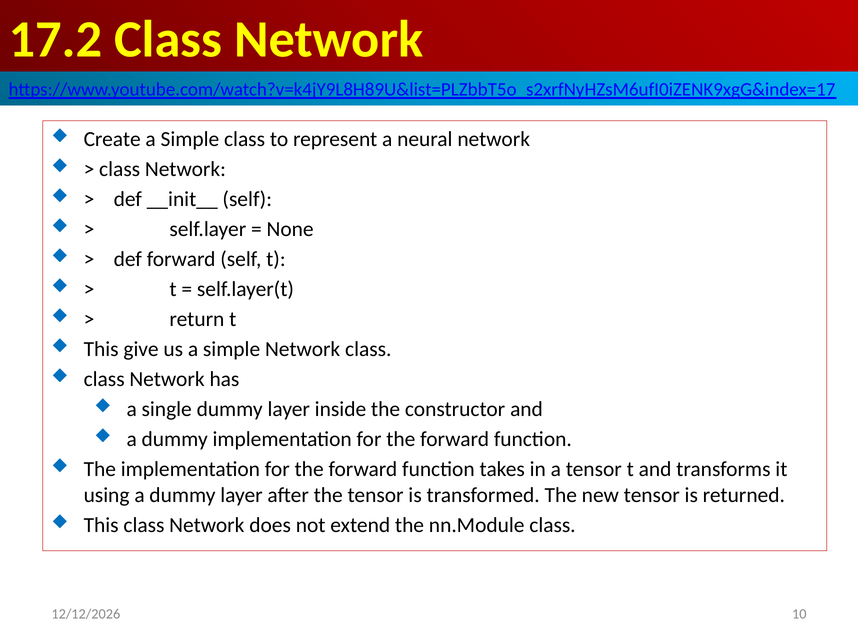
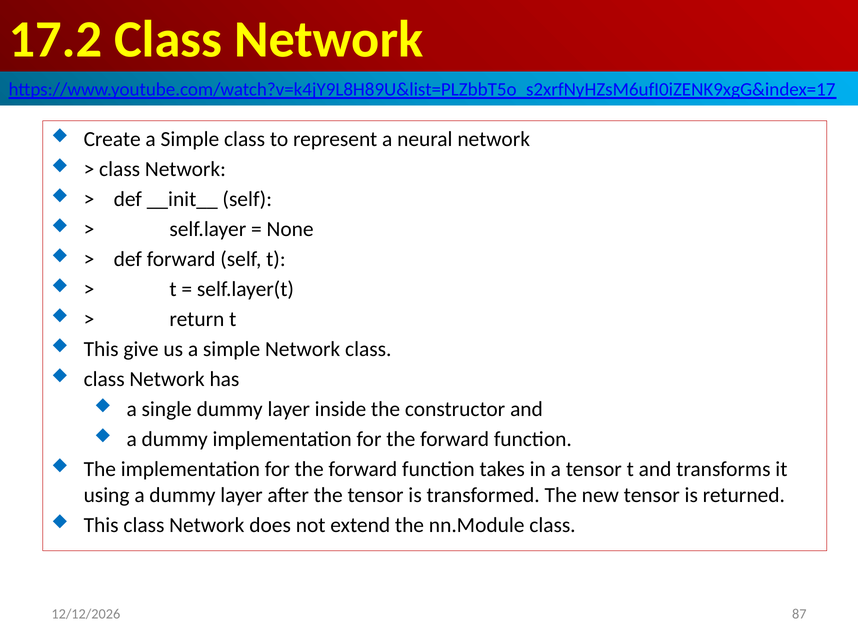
10: 10 -> 87
